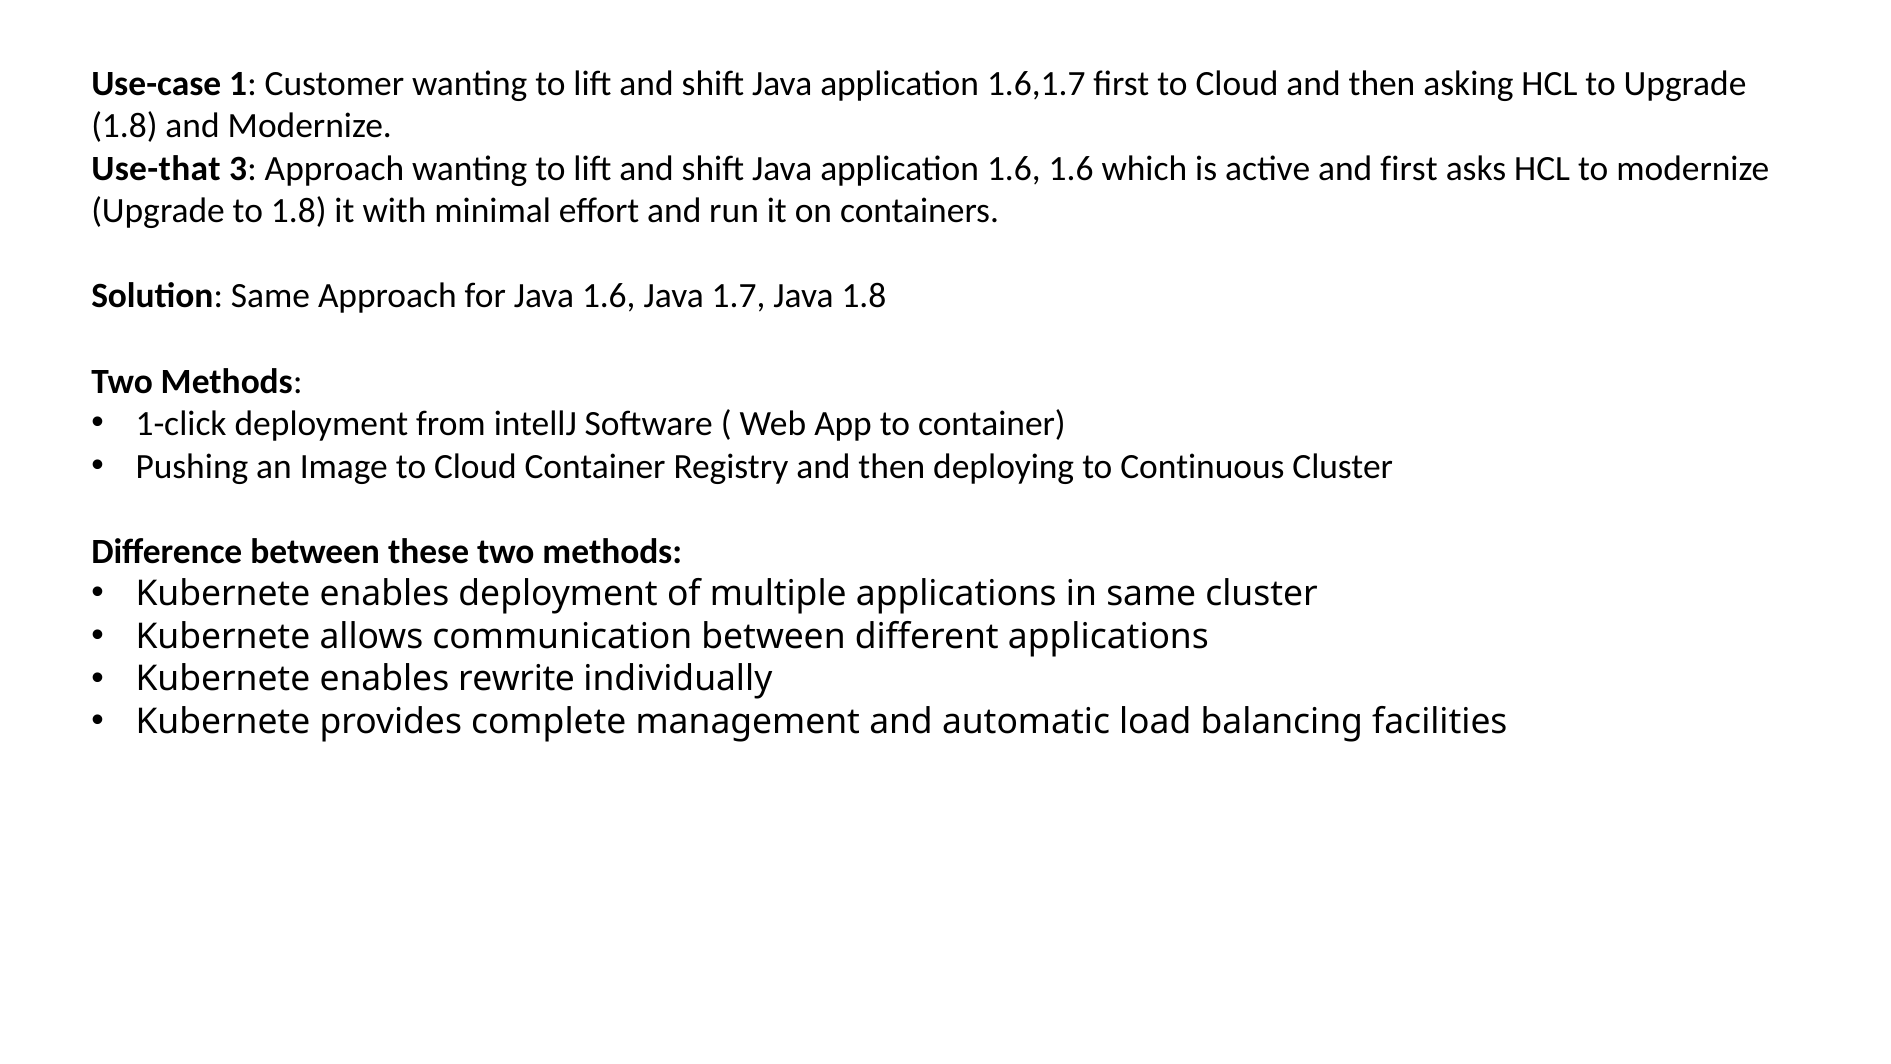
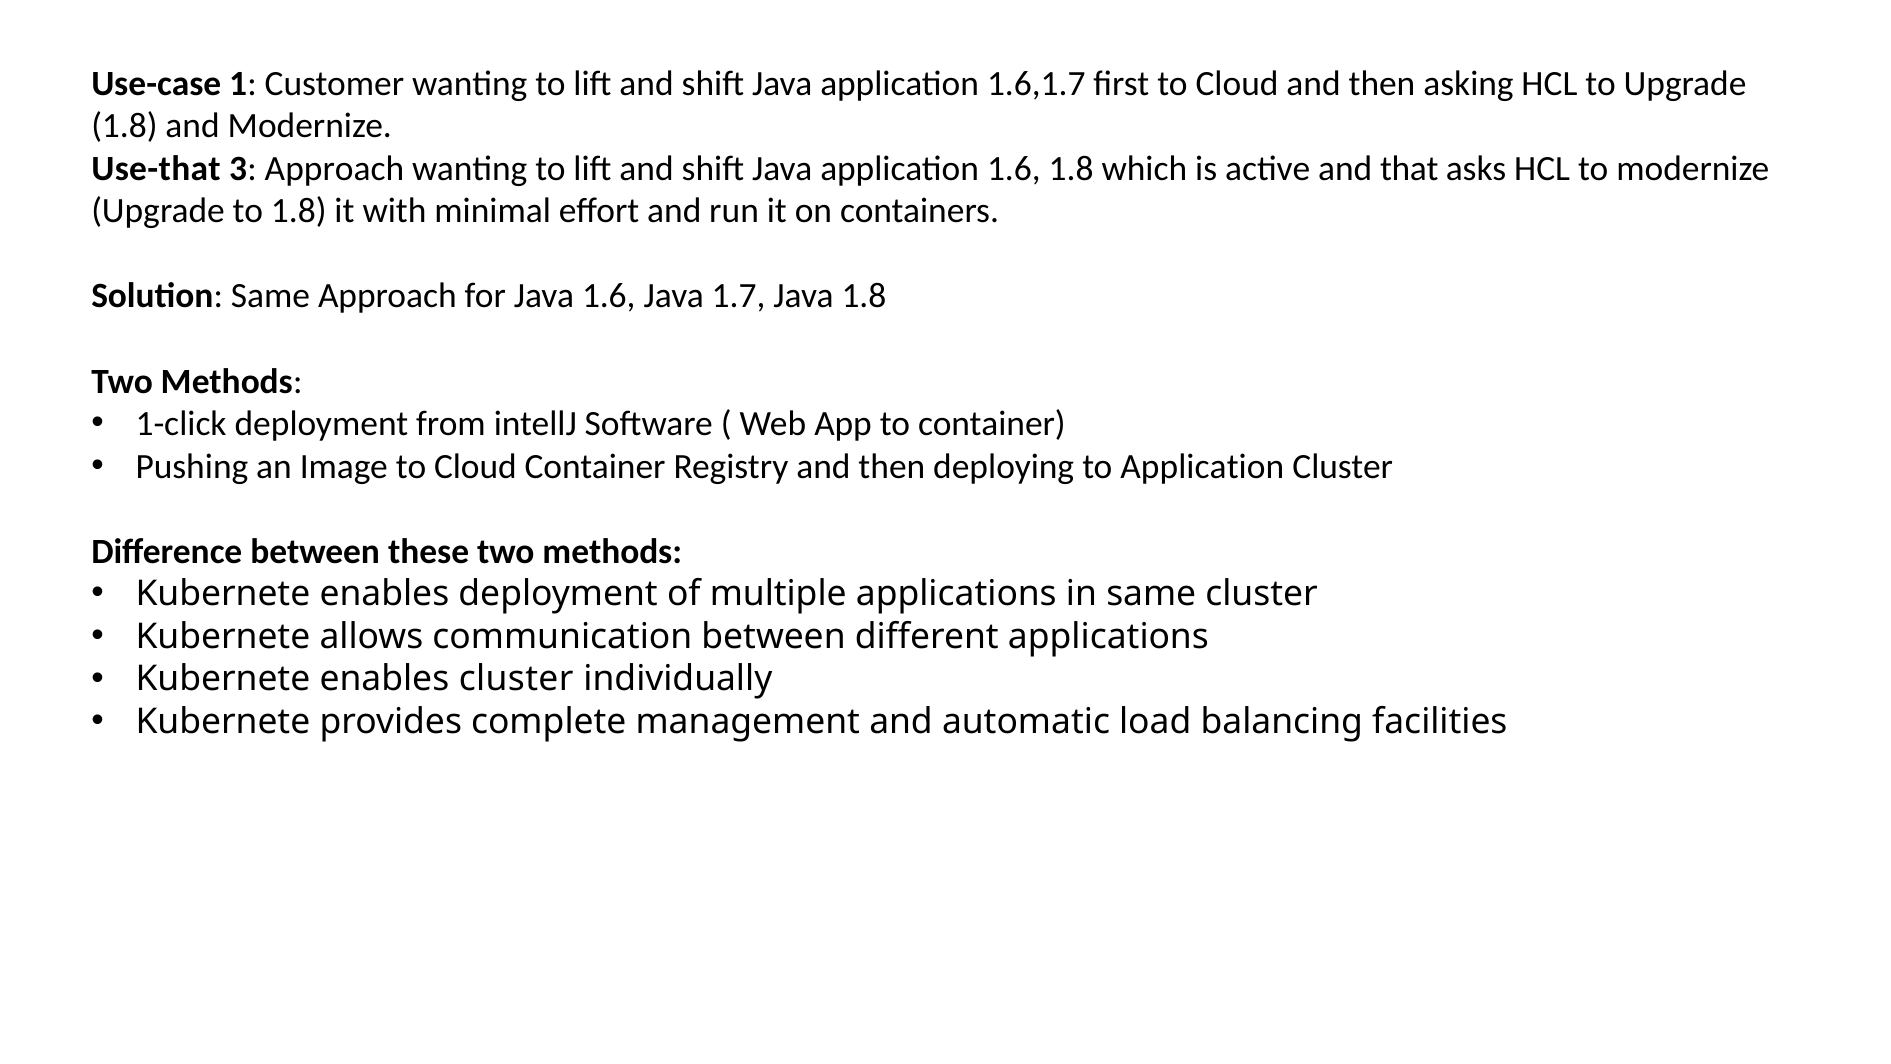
1.6 1.6: 1.6 -> 1.8
and first: first -> that
to Continuous: Continuous -> Application
enables rewrite: rewrite -> cluster
